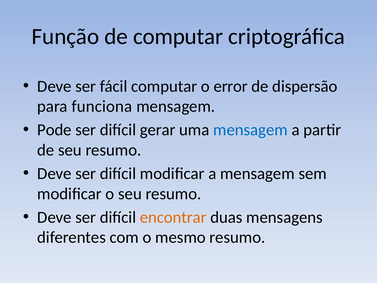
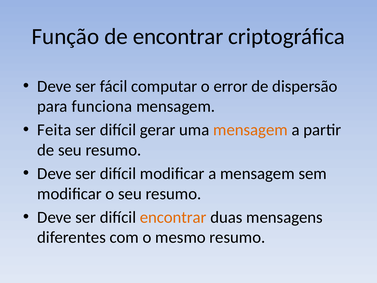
de computar: computar -> encontrar
Pode: Pode -> Feita
mensagem at (250, 130) colour: blue -> orange
